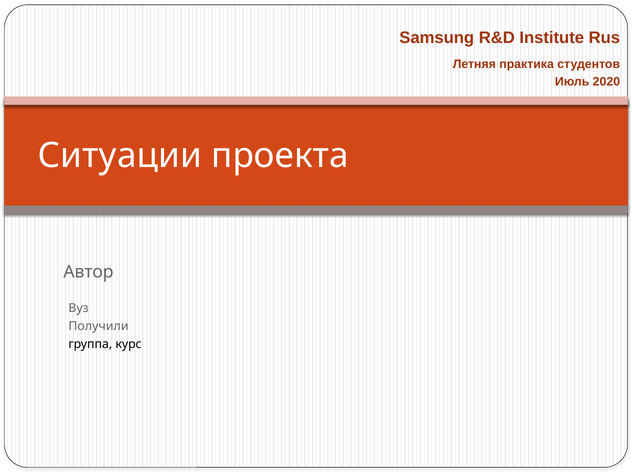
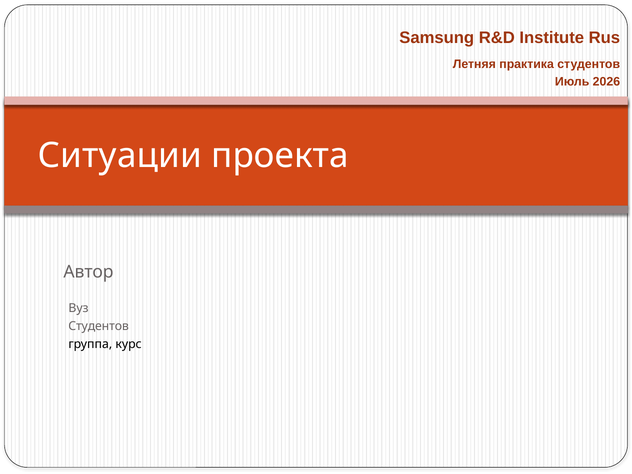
2020: 2020 -> 2026
Получили at (98, 326): Получили -> Студентов
